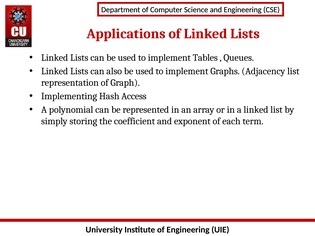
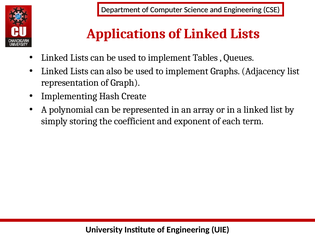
Access: Access -> Create
